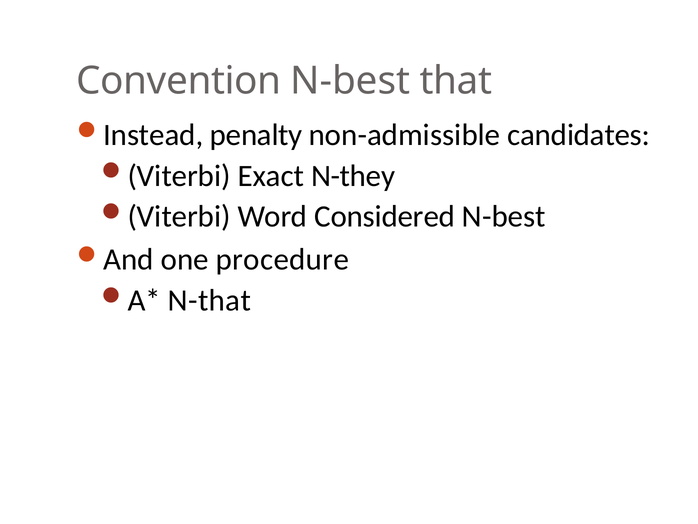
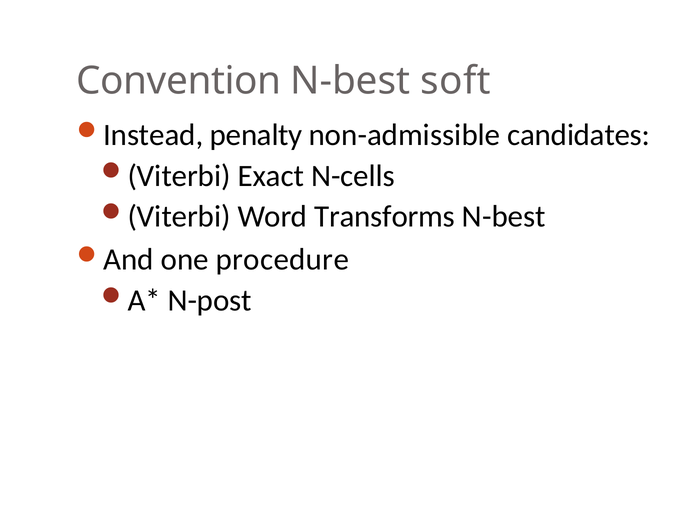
that: that -> soft
N-they: N-they -> N-cells
Considered: Considered -> Transforms
N-that: N-that -> N-post
